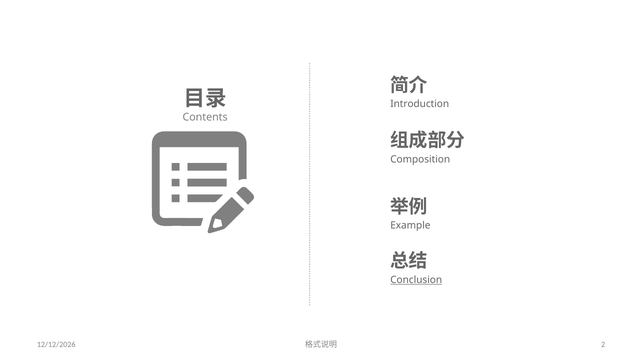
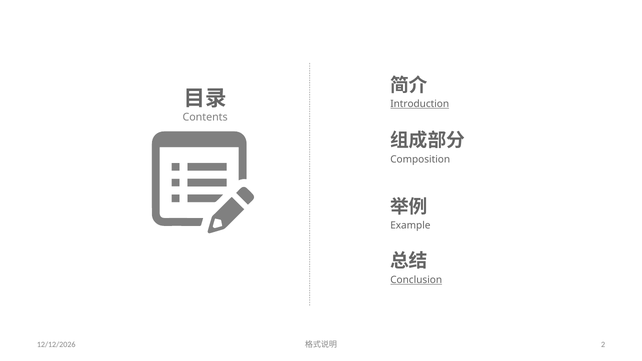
Introduction underline: none -> present
